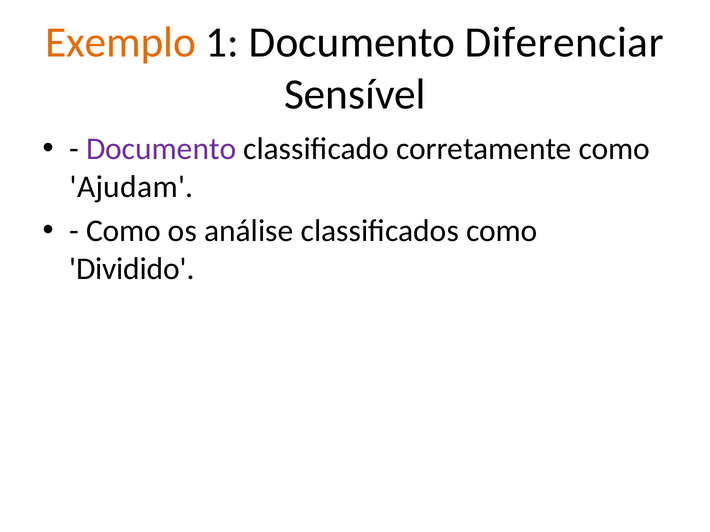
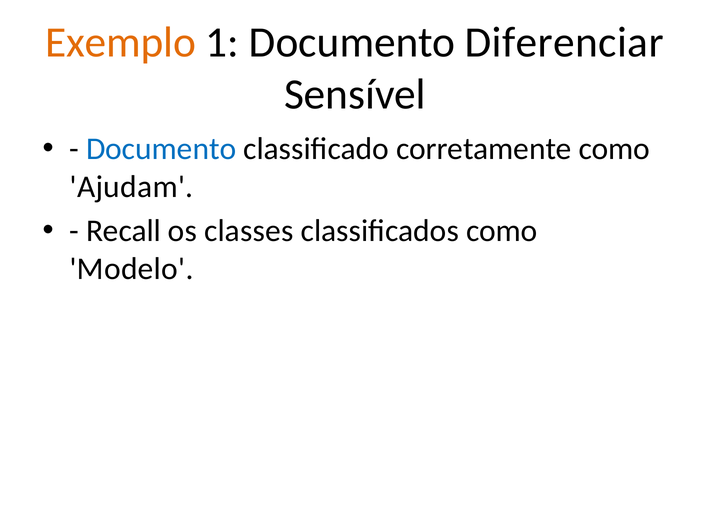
Documento at (161, 149) colour: purple -> blue
Como at (123, 231): Como -> Recall
análise: análise -> classes
Dividido: Dividido -> Modelo
